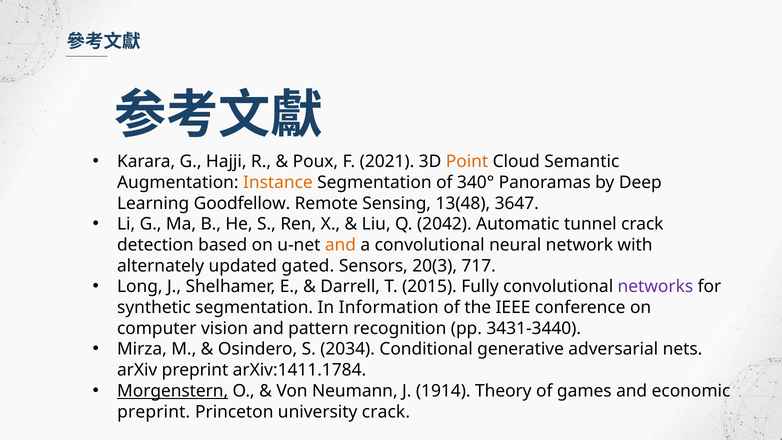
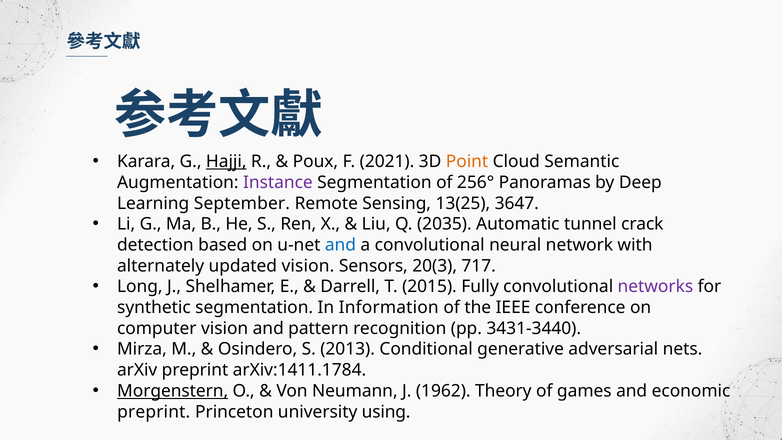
Hajji underline: none -> present
Instance colour: orange -> purple
340°: 340° -> 256°
Goodfellow: Goodfellow -> September
13(48: 13(48 -> 13(25
2042: 2042 -> 2035
and at (340, 245) colour: orange -> blue
updated gated: gated -> vision
2034: 2034 -> 2013
1914: 1914 -> 1962
university crack: crack -> using
